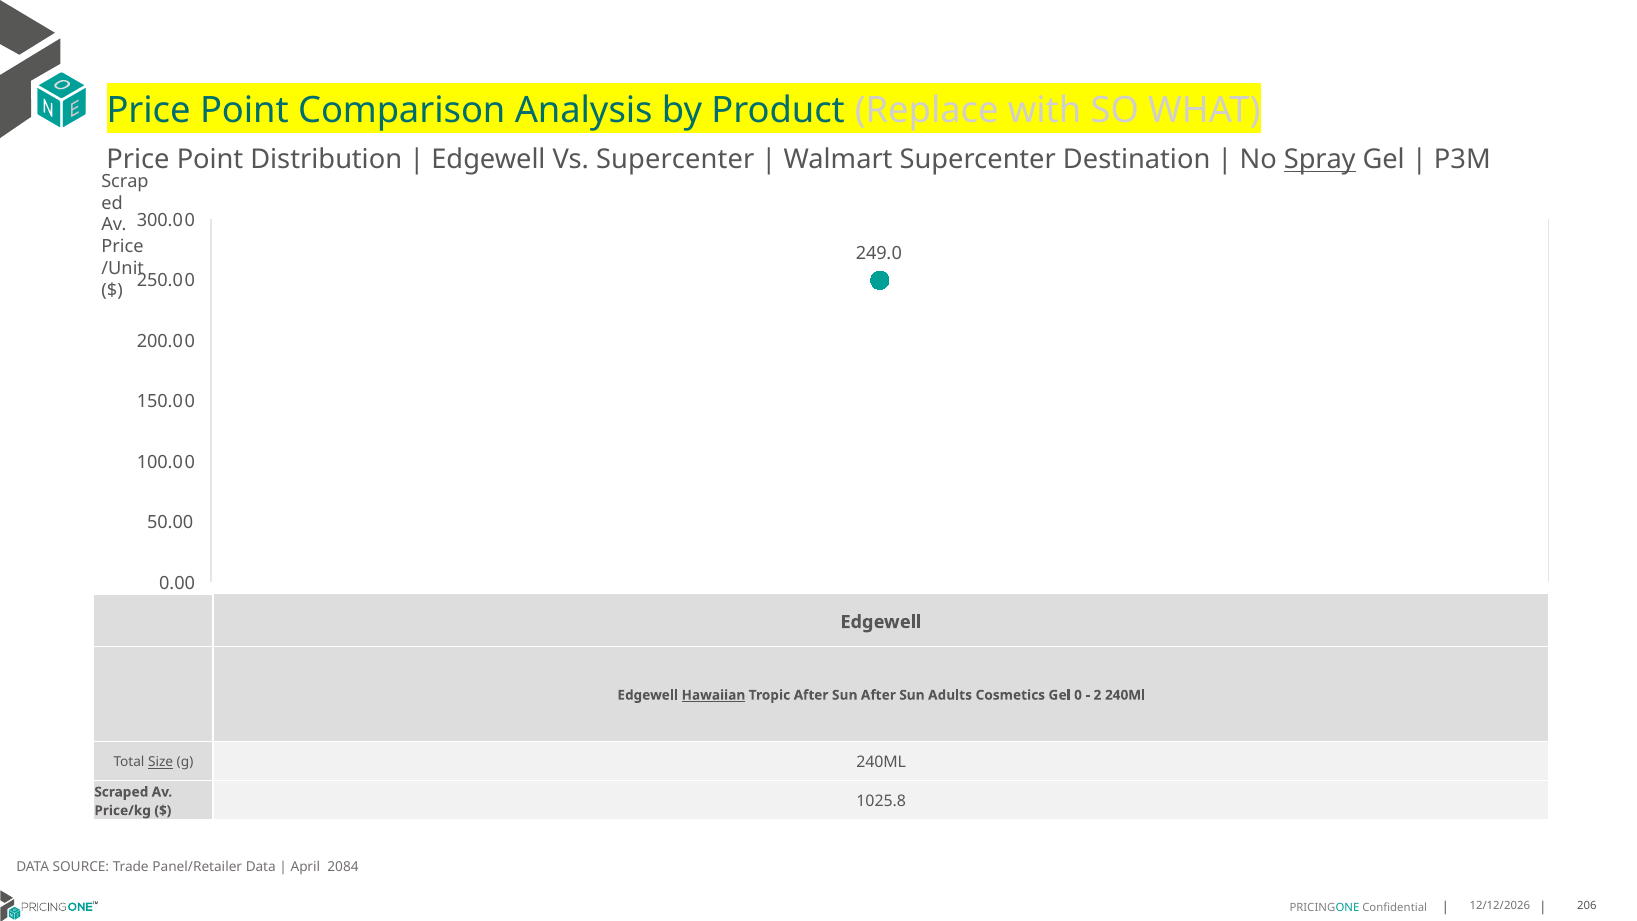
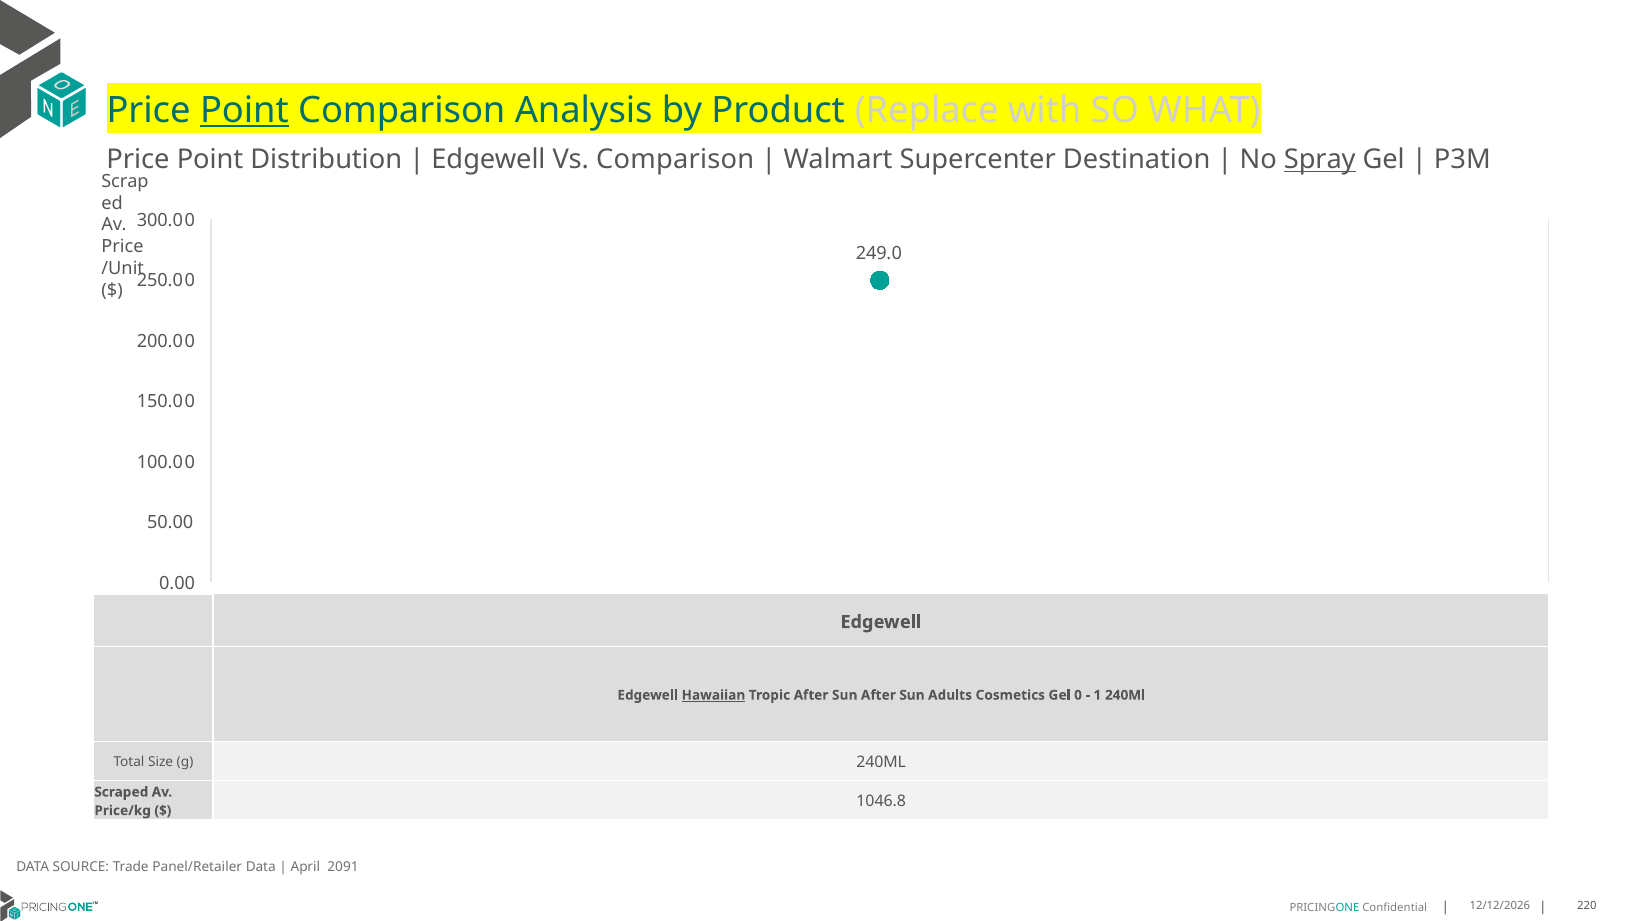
Point at (244, 110) underline: none -> present
Vs Supercenter: Supercenter -> Comparison
2: 2 -> 1
Size underline: present -> none
1025.8: 1025.8 -> 1046.8
2084: 2084 -> 2091
206: 206 -> 220
